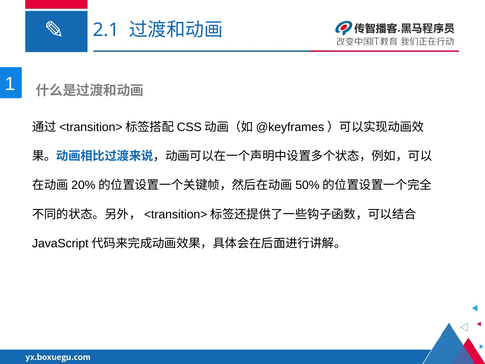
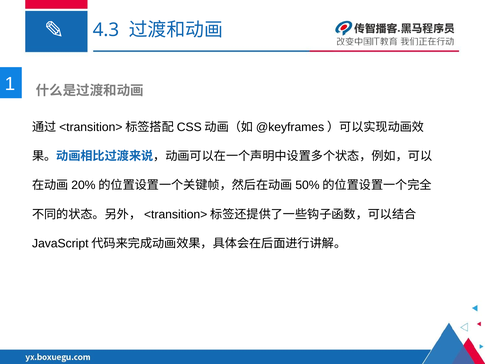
2.1: 2.1 -> 4.3
